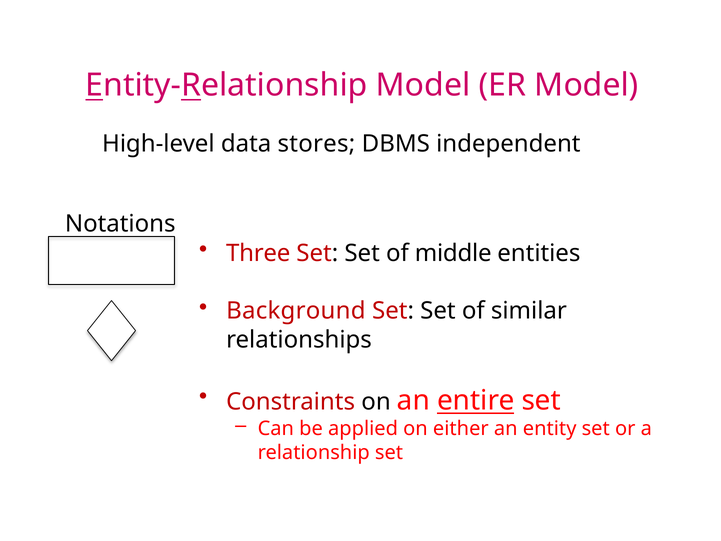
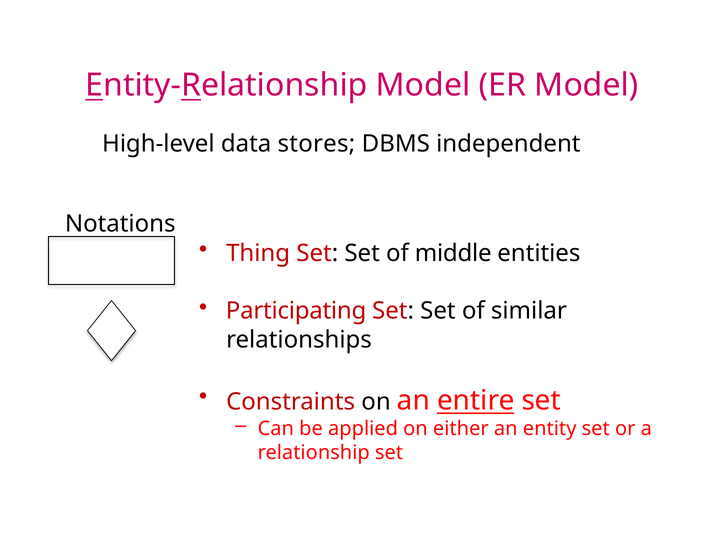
Three: Three -> Thing
Background: Background -> Participating
